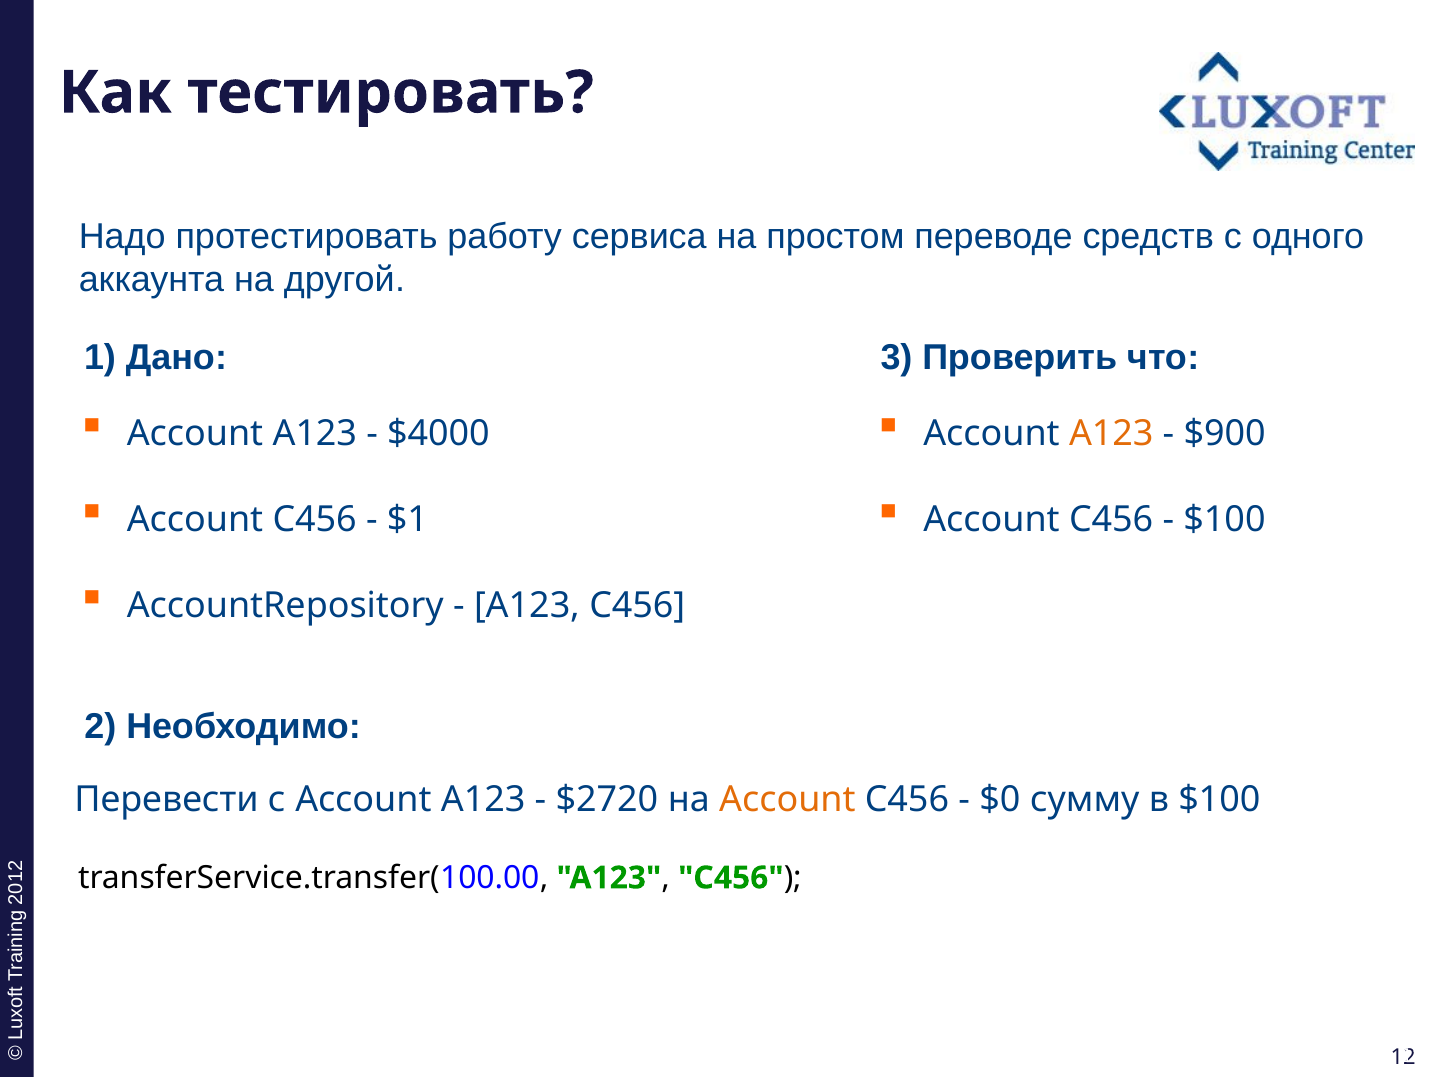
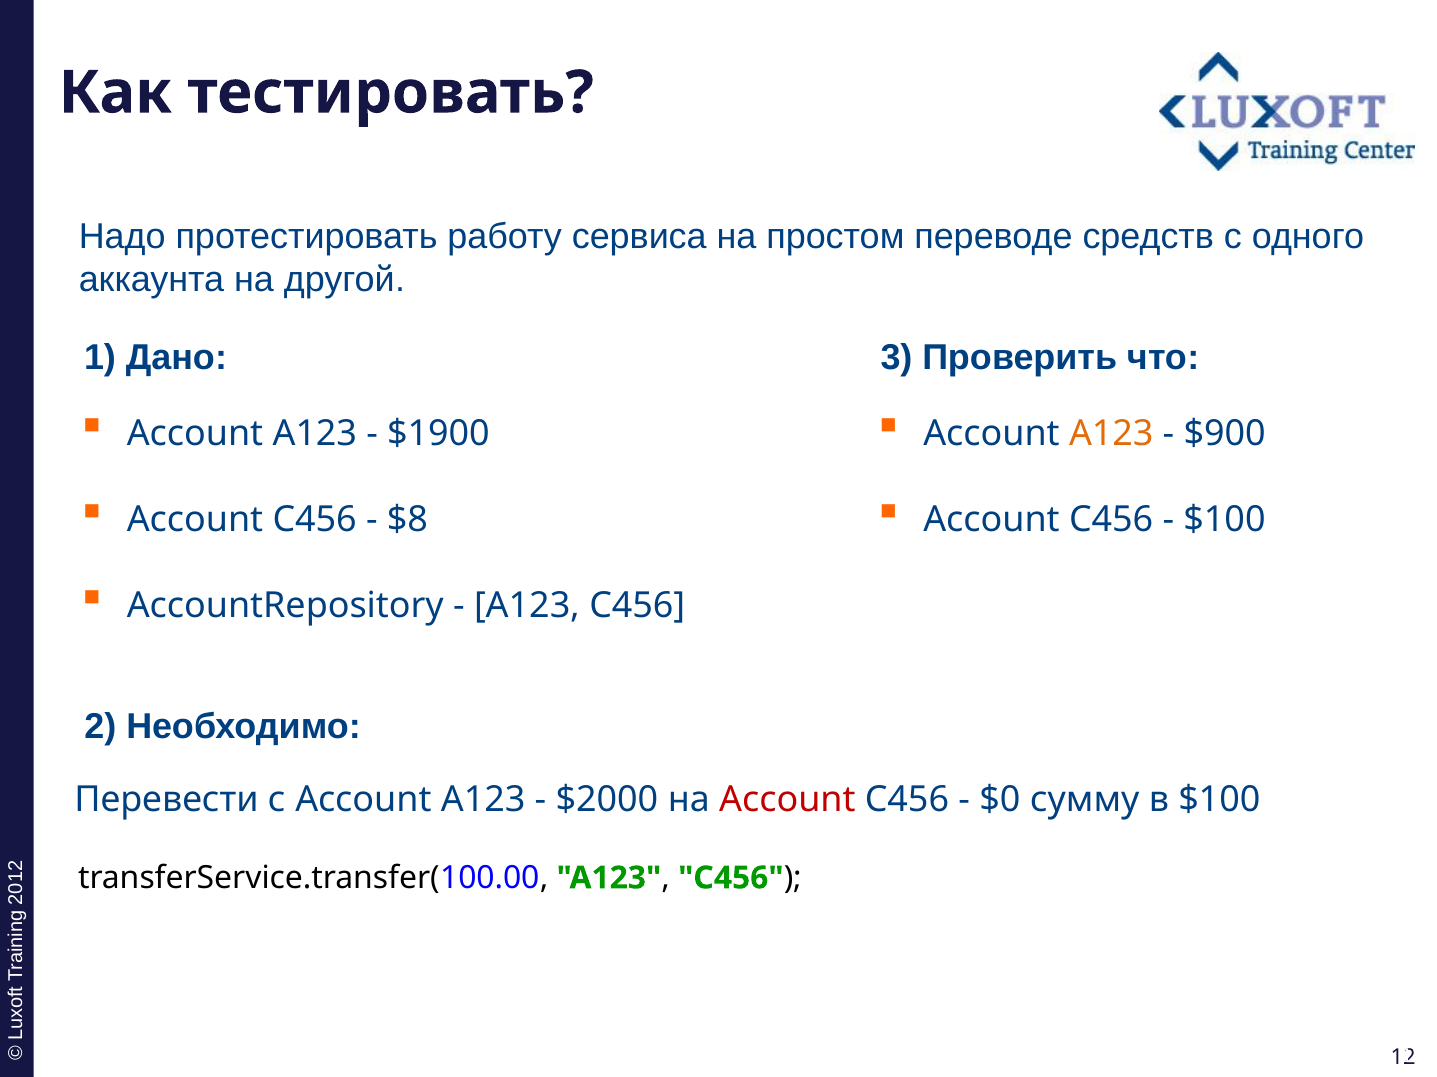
$4000: $4000 -> $1900
$1: $1 -> $8
$2720: $2720 -> $2000
Account at (787, 801) colour: orange -> red
